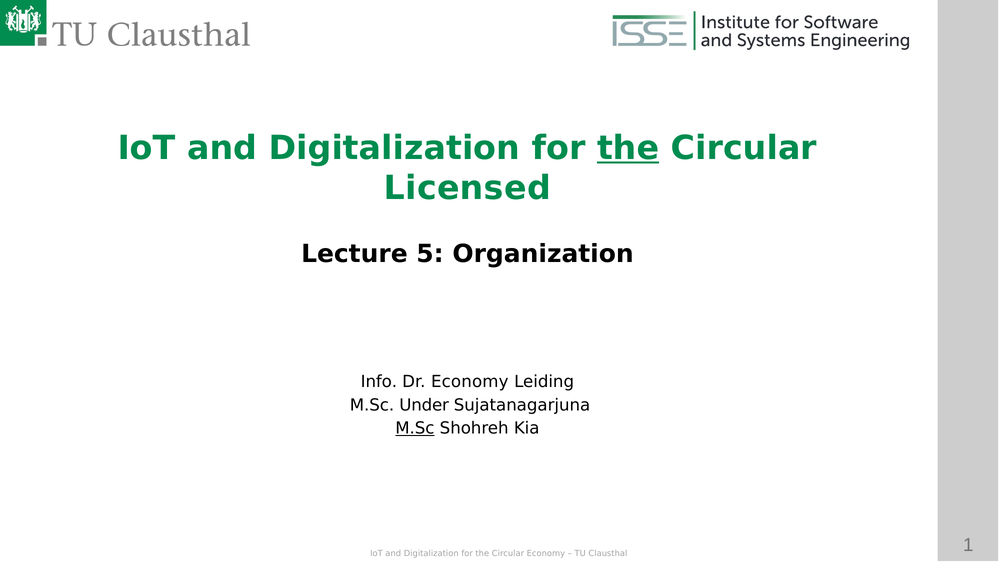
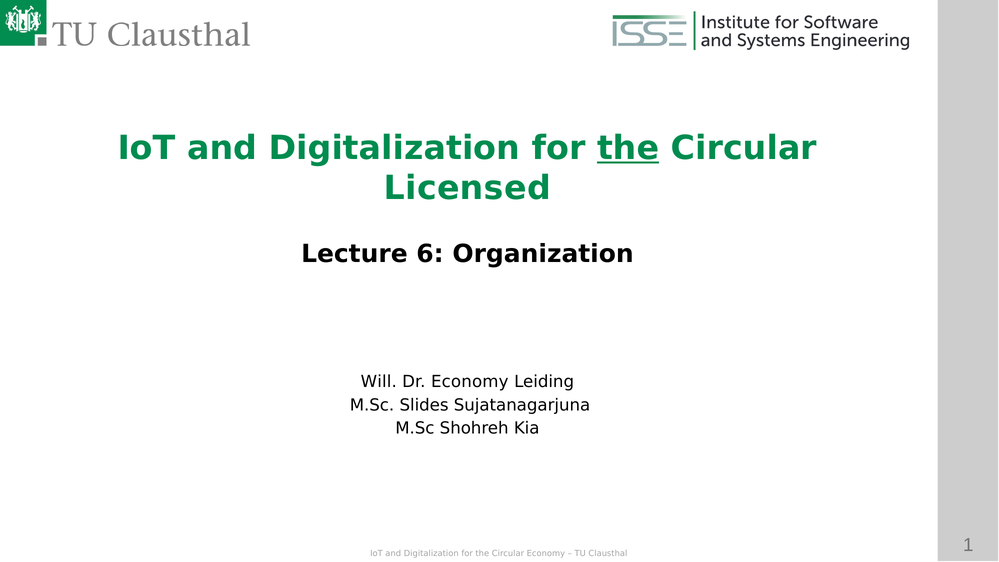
5: 5 -> 6
Info: Info -> Will
Under: Under -> Slides
M.Sc at (415, 428) underline: present -> none
